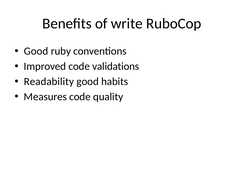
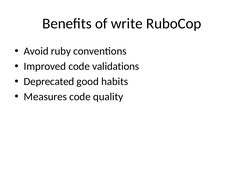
Good at (36, 51): Good -> Avoid
Readability: Readability -> Deprecated
